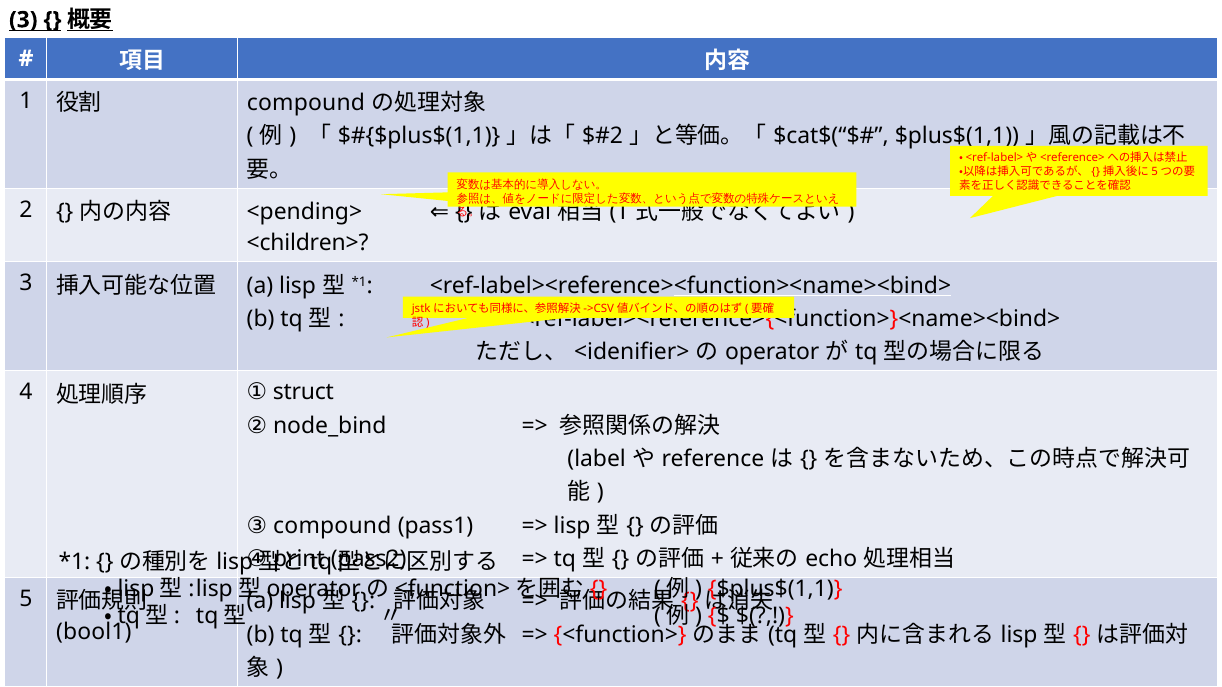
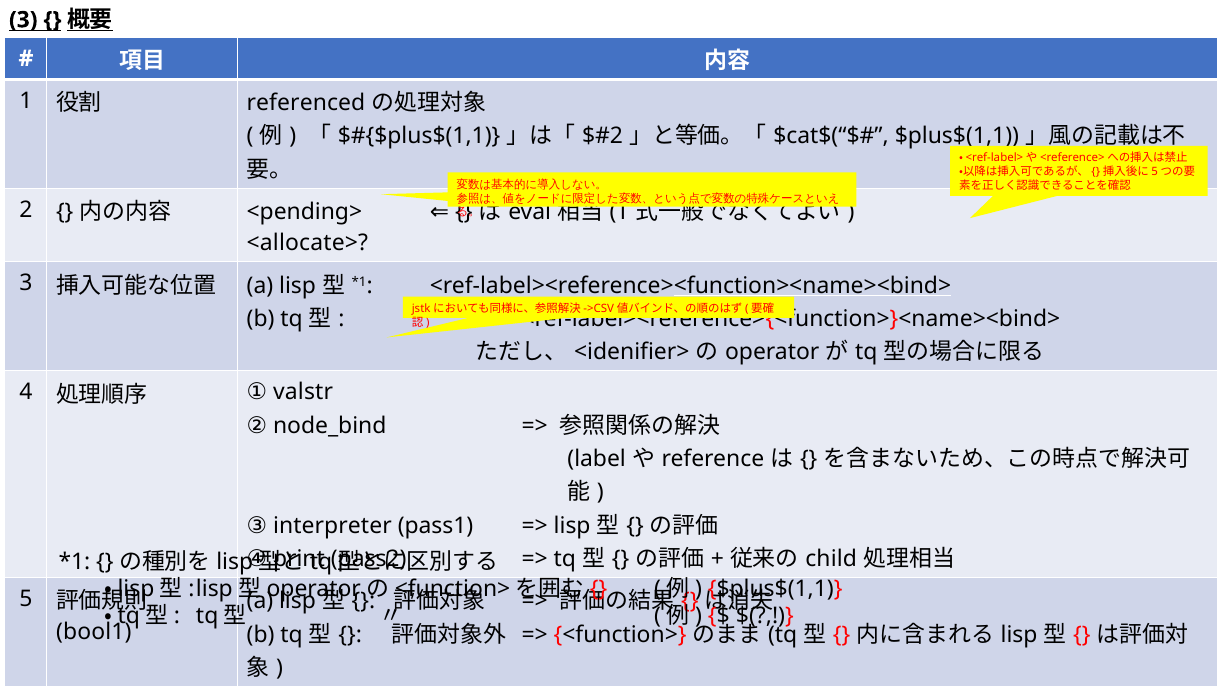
compound at (306, 103): compound -> referenced
<children>: <children> -> <allocate>
struct: struct -> valstr
③ compound: compound -> interpreter
echo: echo -> child
